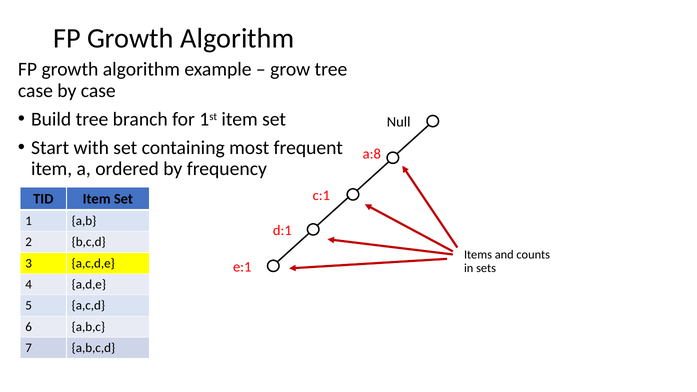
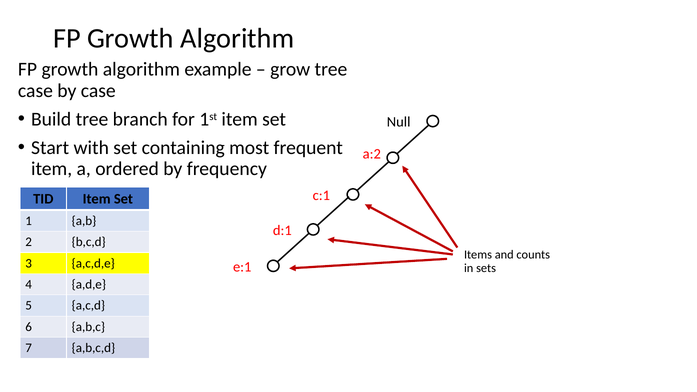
a:8: a:8 -> a:2
